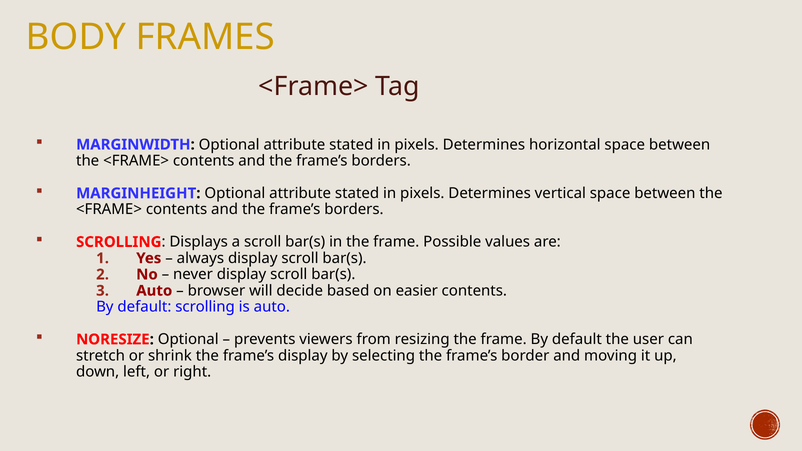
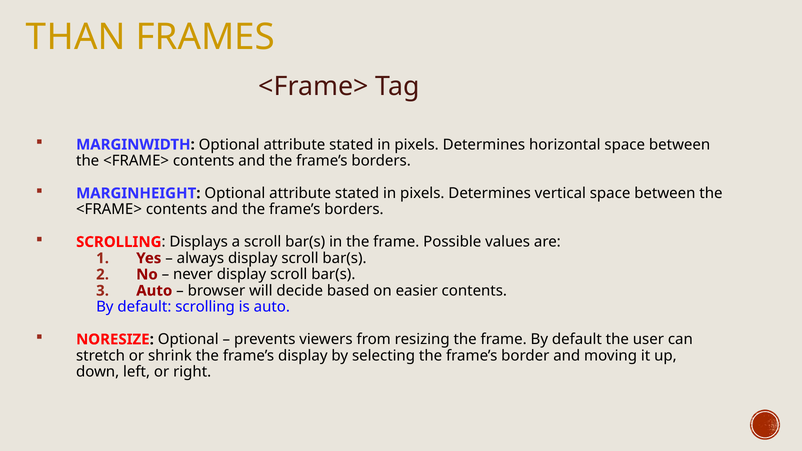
BODY: BODY -> THAN
